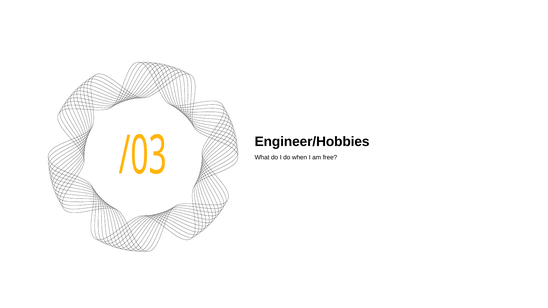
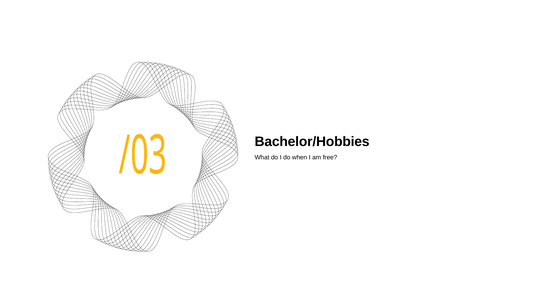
Engineer/Hobbies: Engineer/Hobbies -> Bachelor/Hobbies
